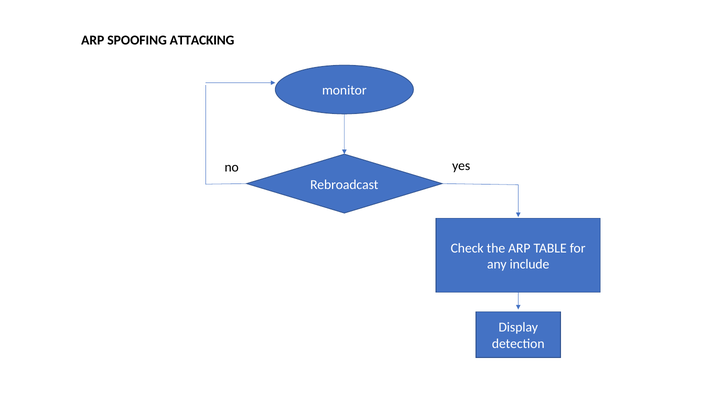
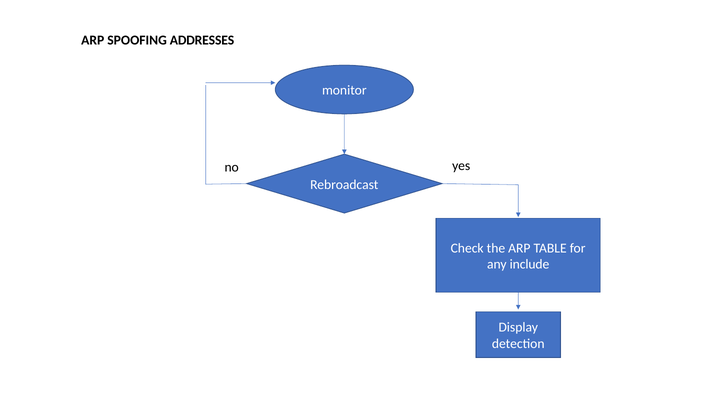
ATTACKING: ATTACKING -> ADDRESSES
